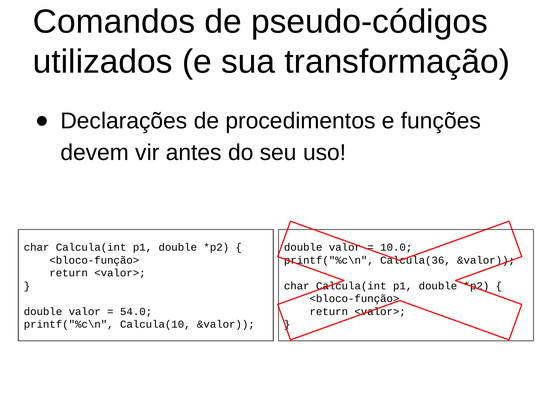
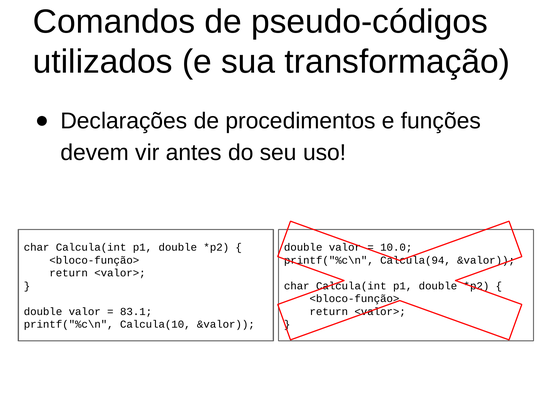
Calcula(36: Calcula(36 -> Calcula(94
54.0: 54.0 -> 83.1
